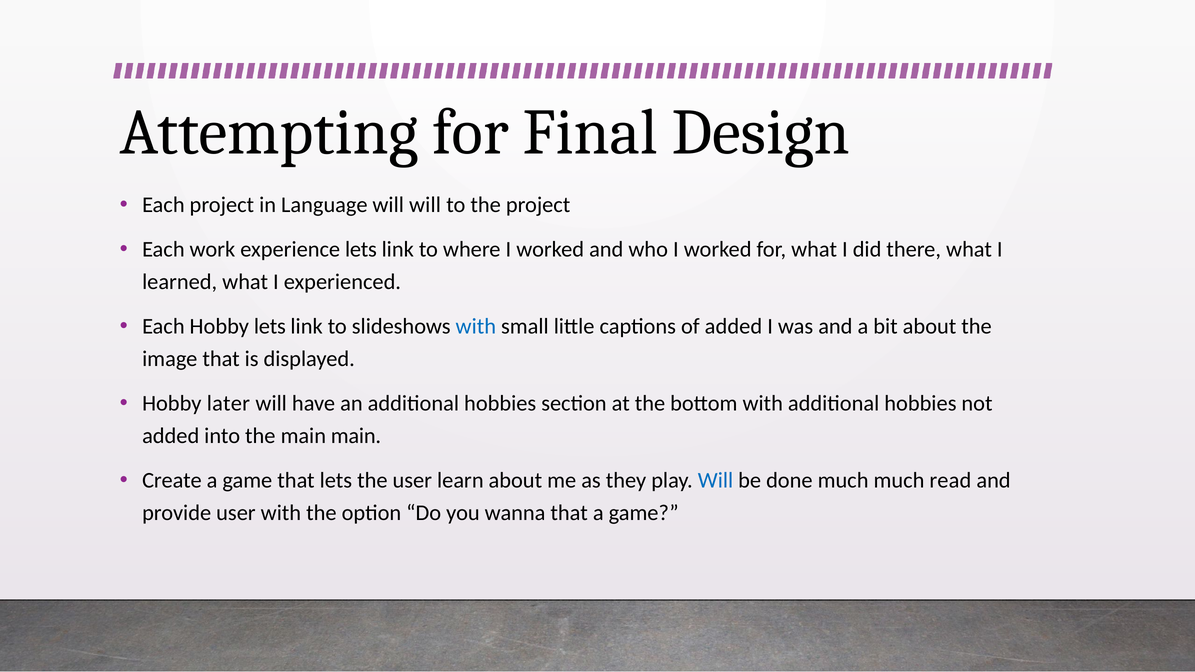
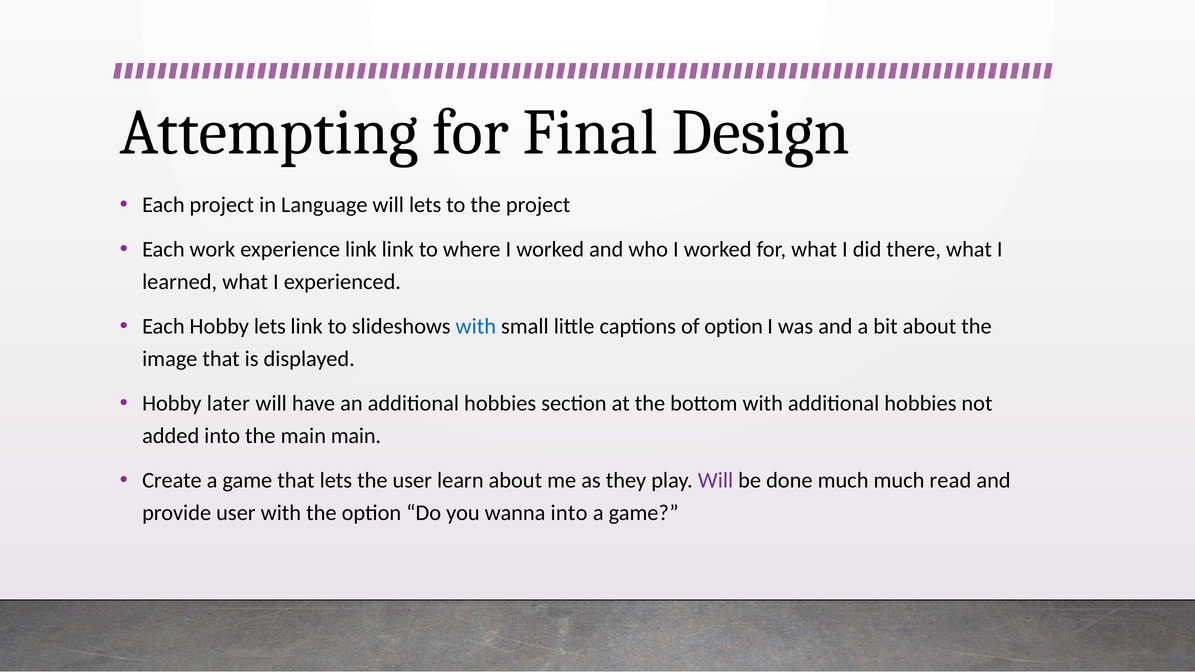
will will: will -> lets
experience lets: lets -> link
of added: added -> option
Will at (716, 481) colour: blue -> purple
wanna that: that -> into
